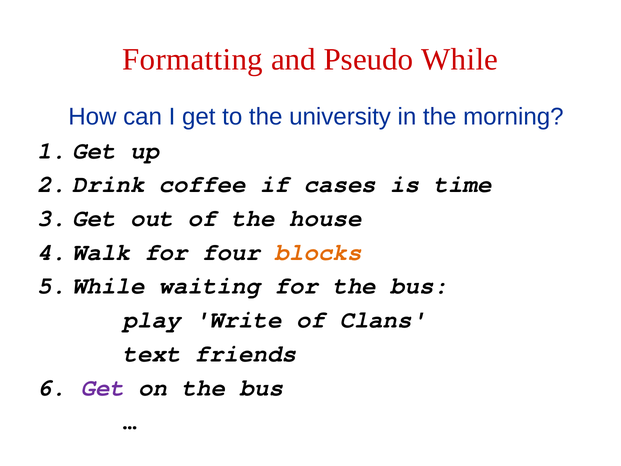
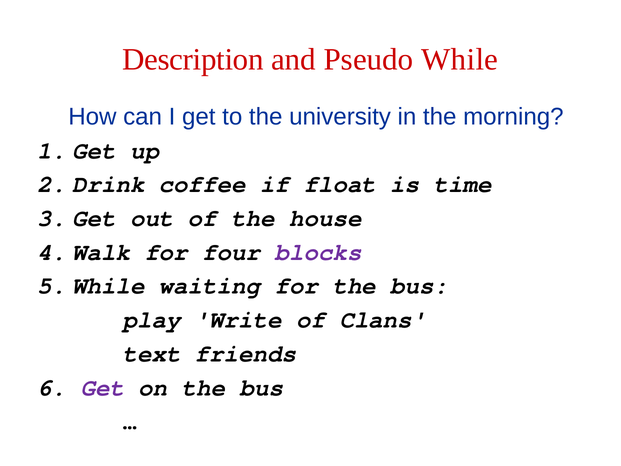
Formatting: Formatting -> Description
cases: cases -> float
blocks colour: orange -> purple
